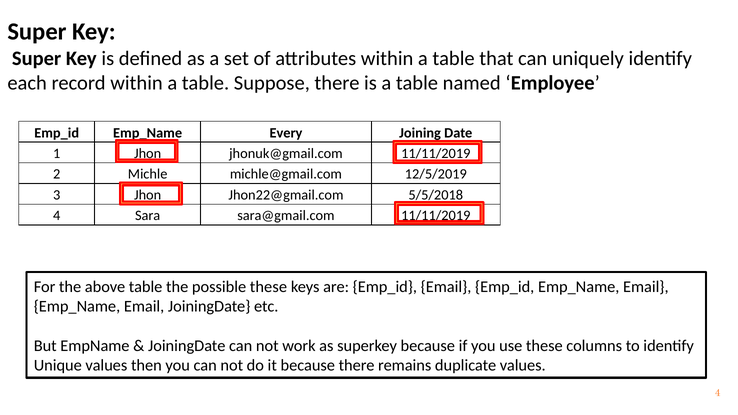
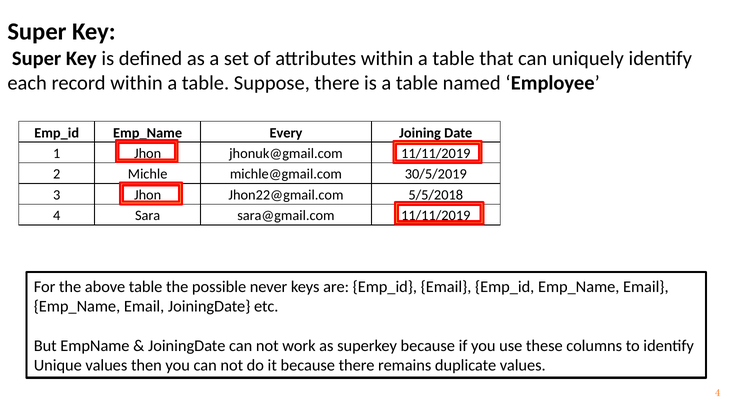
12/5/2019: 12/5/2019 -> 30/5/2019
possible these: these -> never
